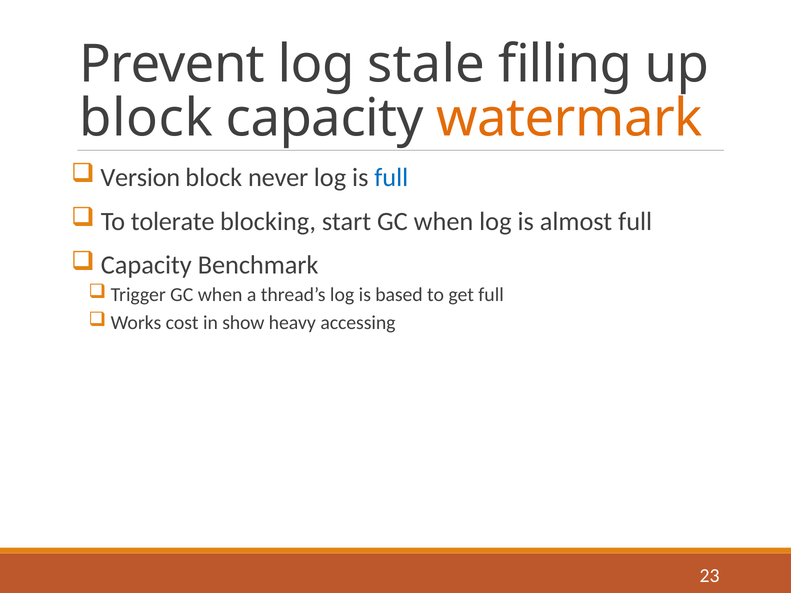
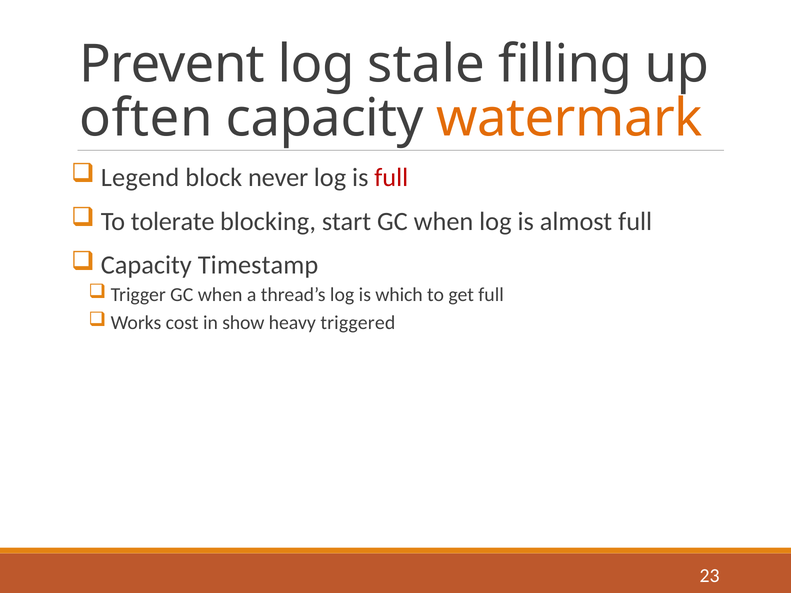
block at (146, 118): block -> often
Version: Version -> Legend
full at (391, 178) colour: blue -> red
Benchmark: Benchmark -> Timestamp
based: based -> which
accessing: accessing -> triggered
